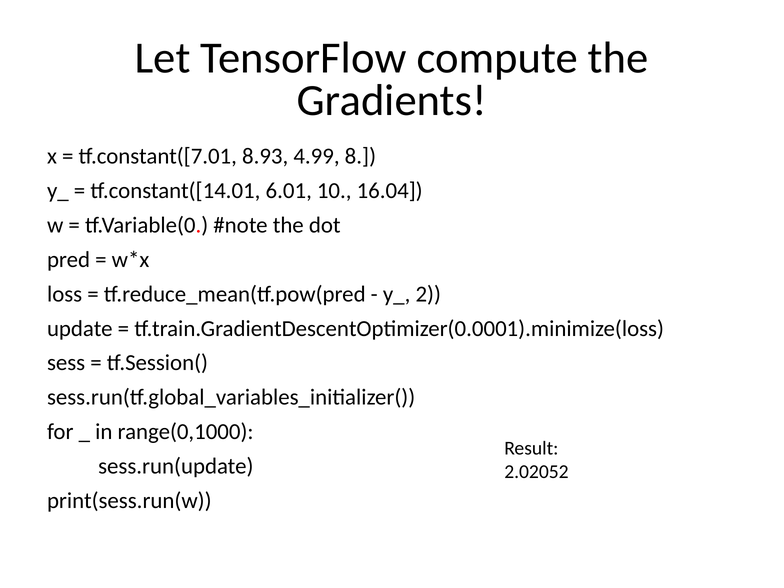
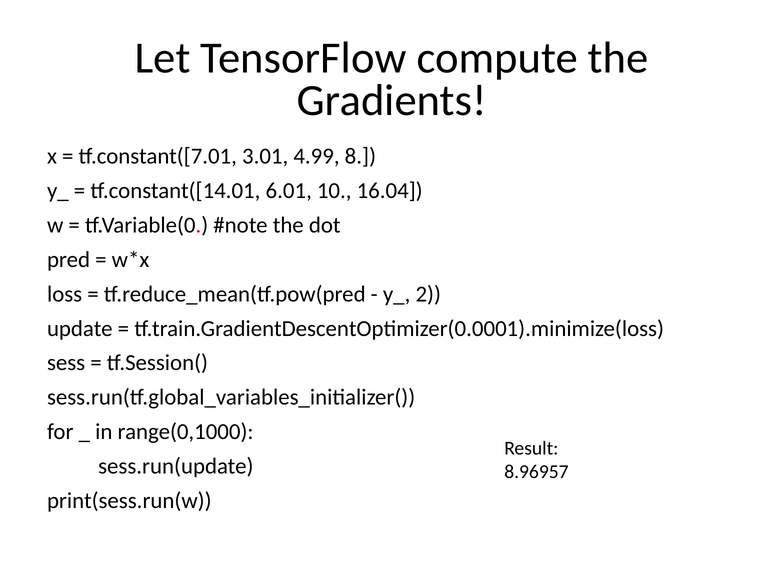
8.93: 8.93 -> 3.01
2.02052: 2.02052 -> 8.96957
